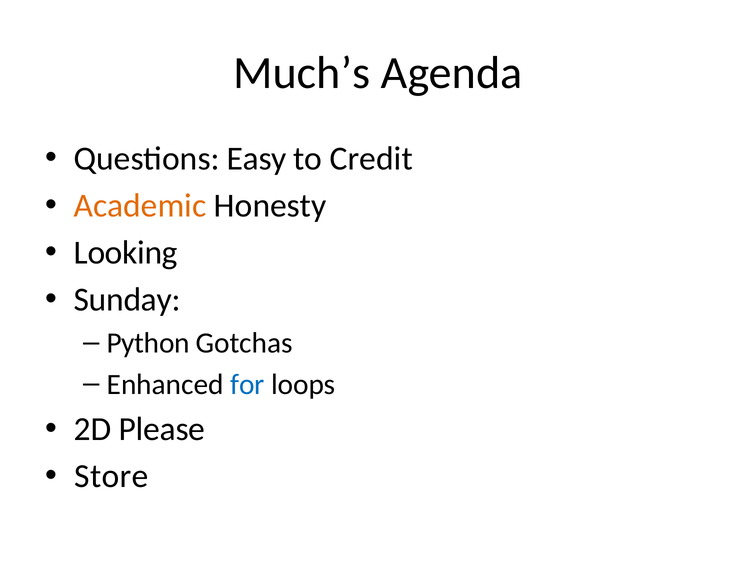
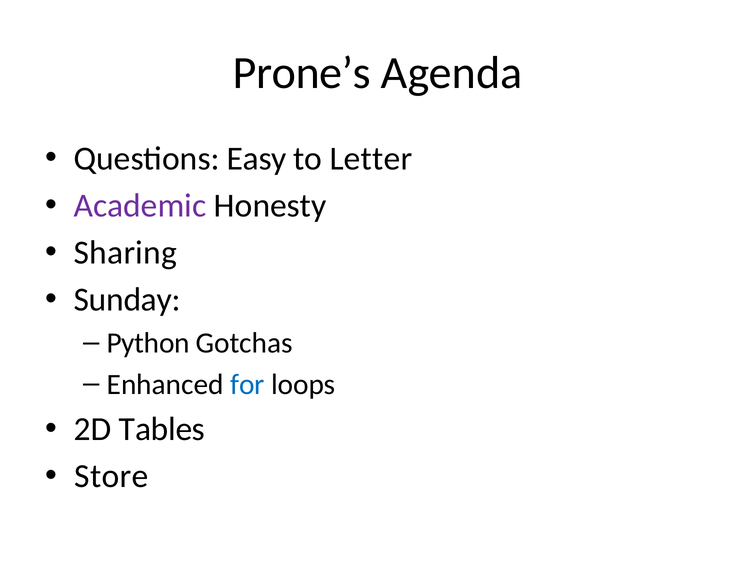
Much’s: Much’s -> Prone’s
Credit: Credit -> Letter
Academic colour: orange -> purple
Looking: Looking -> Sharing
Please: Please -> Tables
